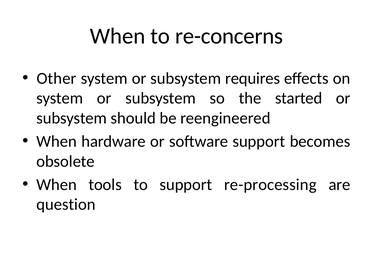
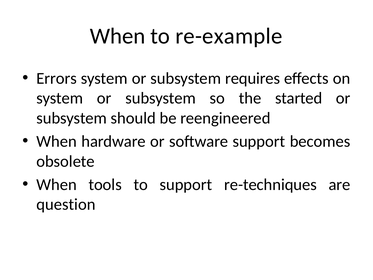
re-concerns: re-concerns -> re-example
Other: Other -> Errors
re-processing: re-processing -> re-techniques
